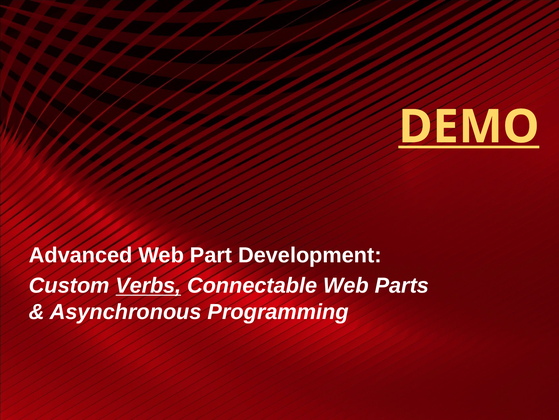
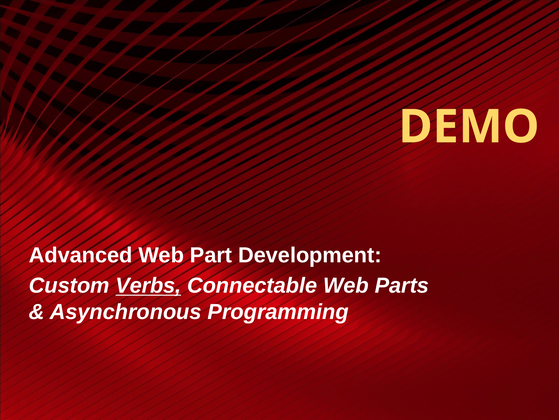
DEMO underline: present -> none
